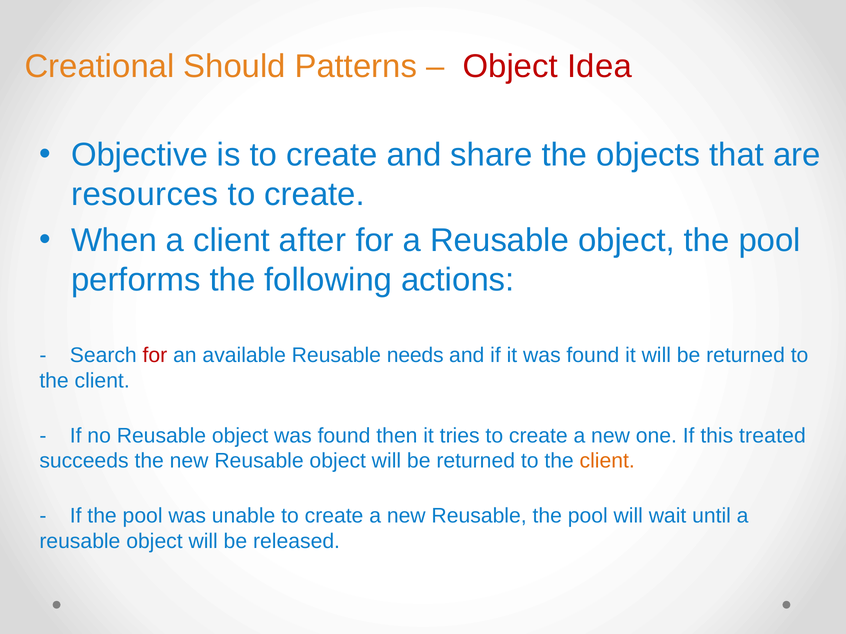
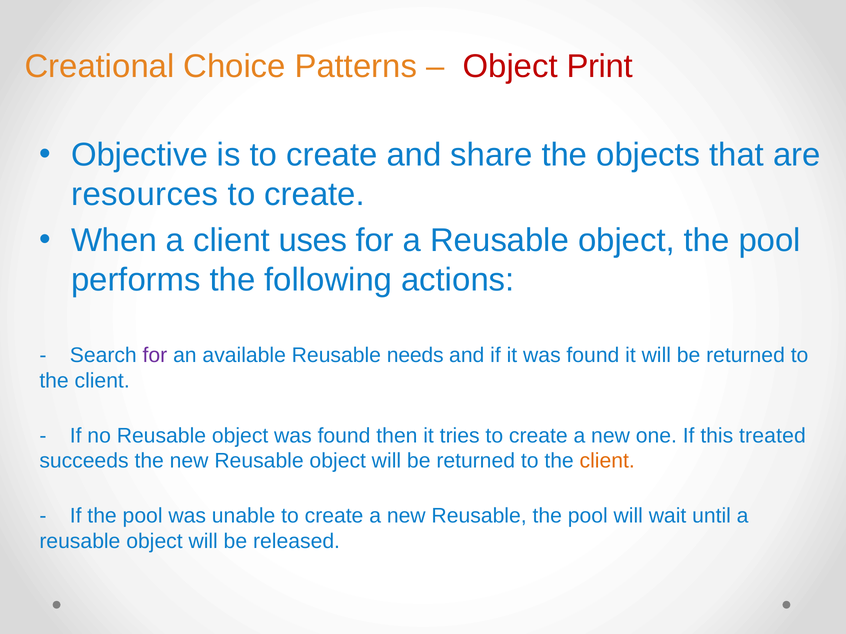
Should: Should -> Choice
Idea: Idea -> Print
after: after -> uses
for at (155, 356) colour: red -> purple
